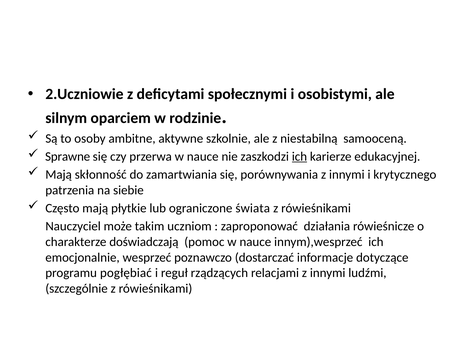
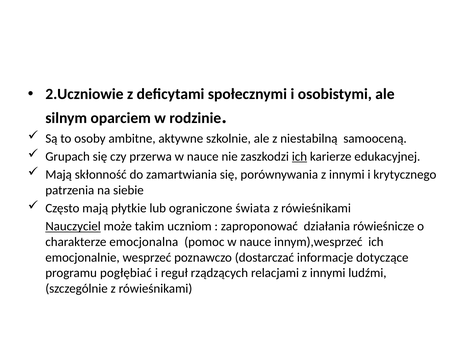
Sprawne: Sprawne -> Grupach
Nauczyciel underline: none -> present
doświadczają: doświadczają -> emocjonalna
